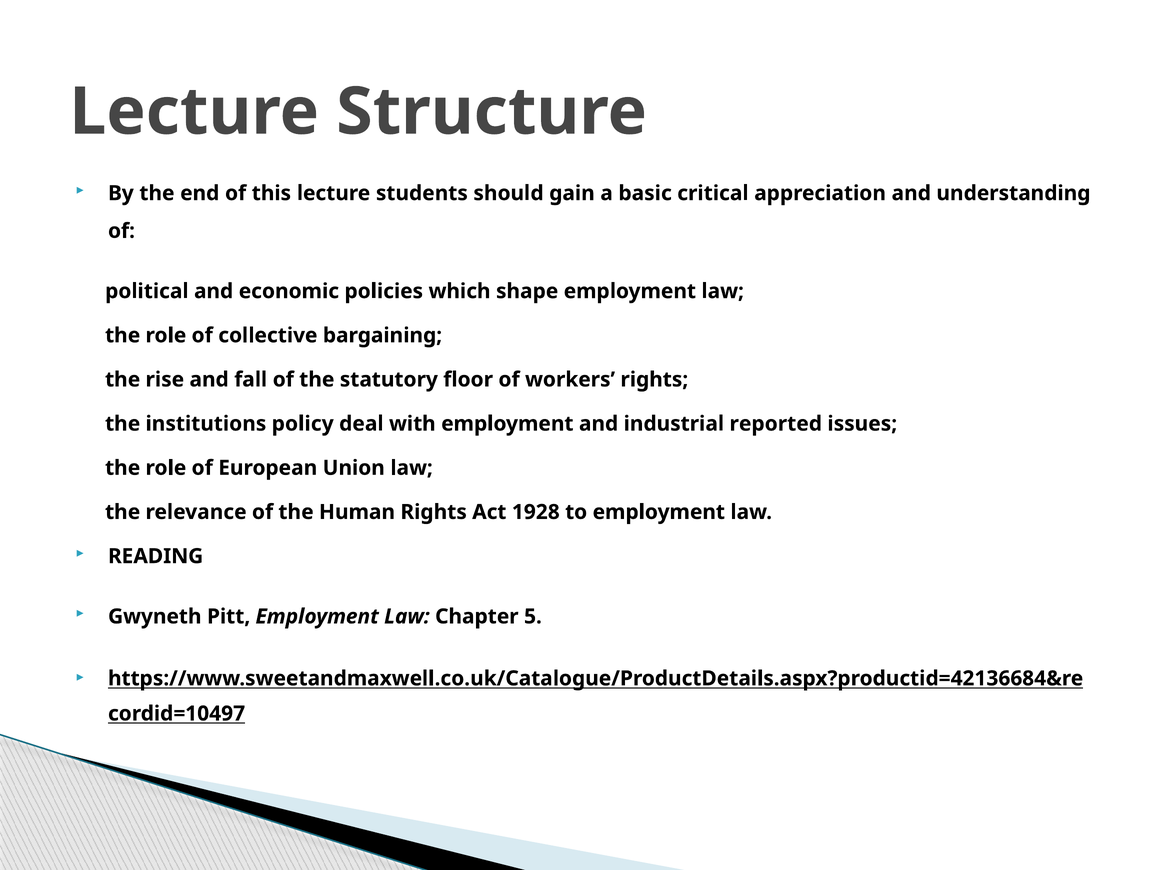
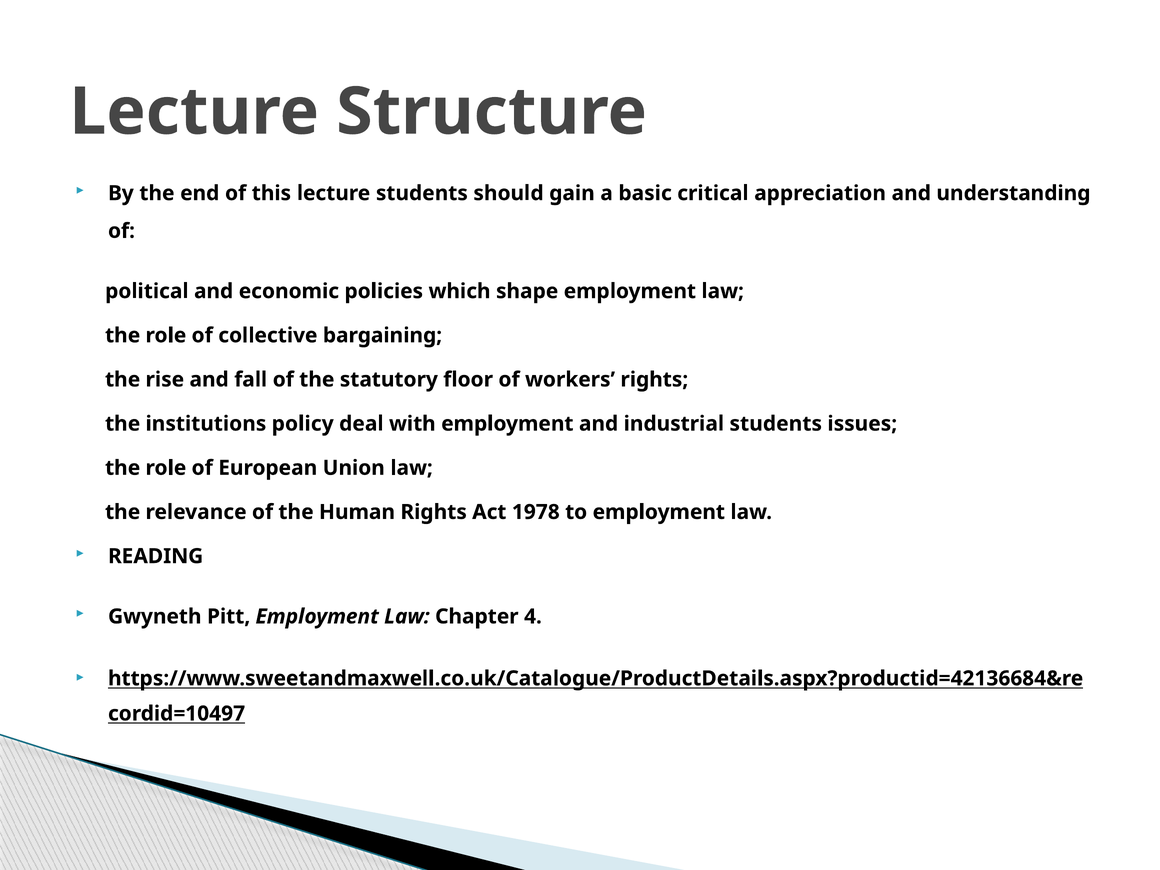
industrial reported: reported -> students
1928: 1928 -> 1978
5: 5 -> 4
